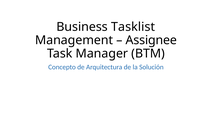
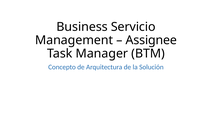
Tasklist: Tasklist -> Servicio
